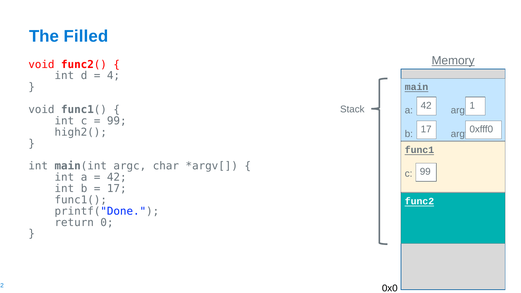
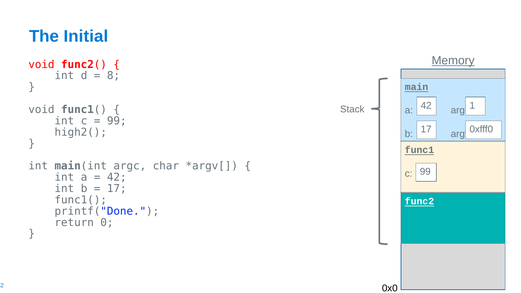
Filled: Filled -> Initial
4: 4 -> 8
